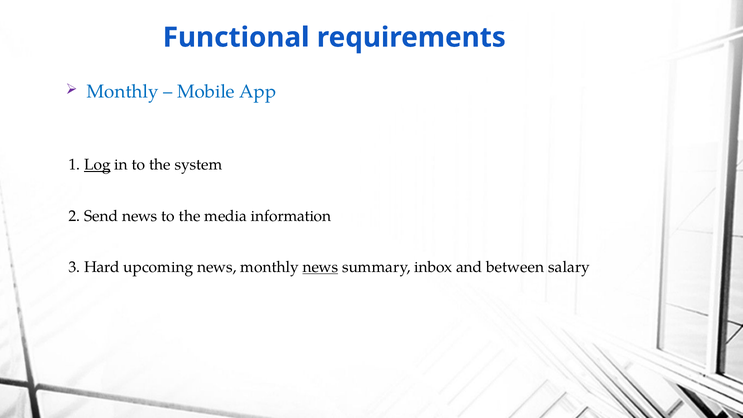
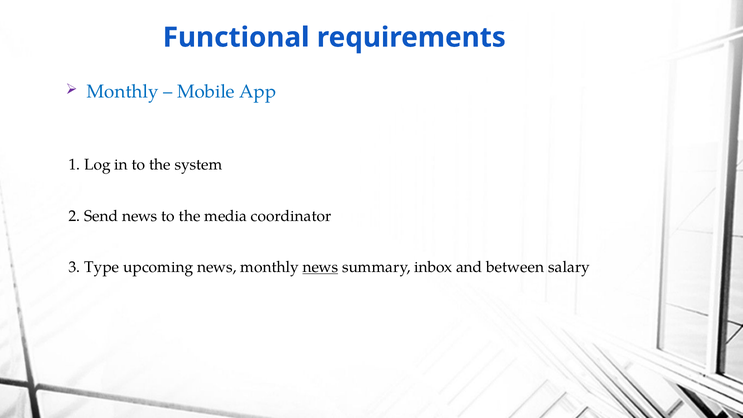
Log underline: present -> none
information: information -> coordinator
Hard: Hard -> Type
